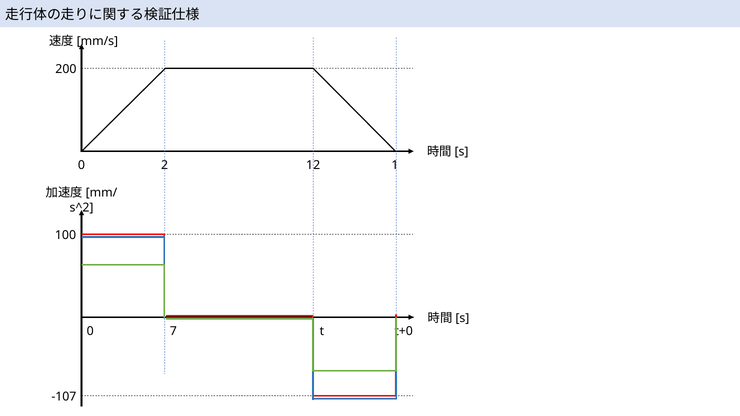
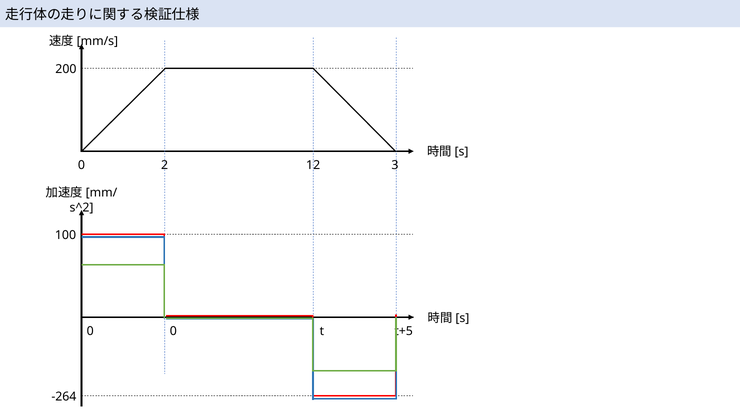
1: 1 -> 3
0 7: 7 -> 0
t+0: t+0 -> t+5
-107: -107 -> -264
